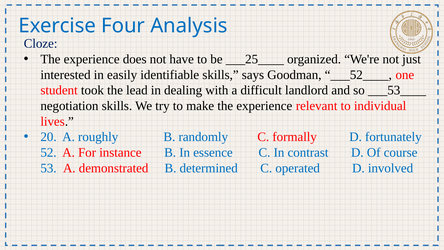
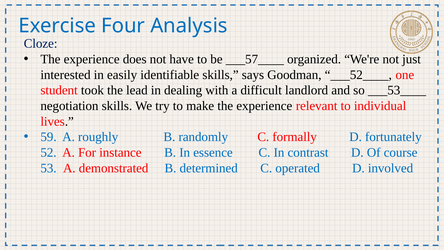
___25____: ___25____ -> ___57____
20: 20 -> 59
